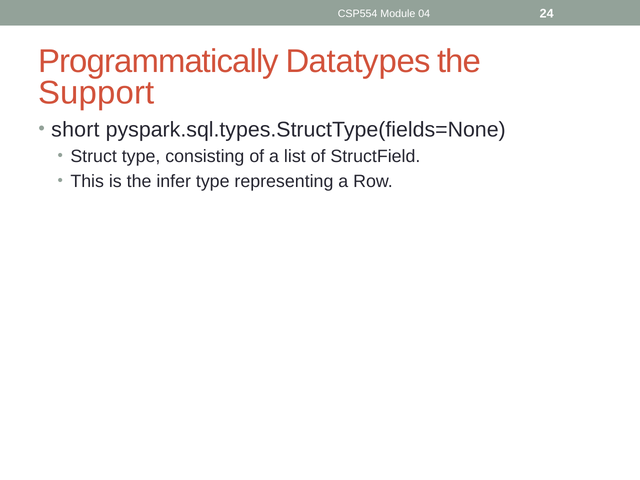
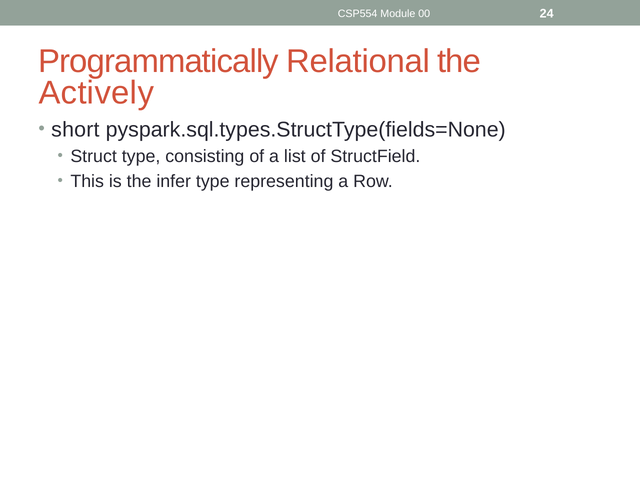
04: 04 -> 00
Datatypes: Datatypes -> Relational
Support: Support -> Actively
